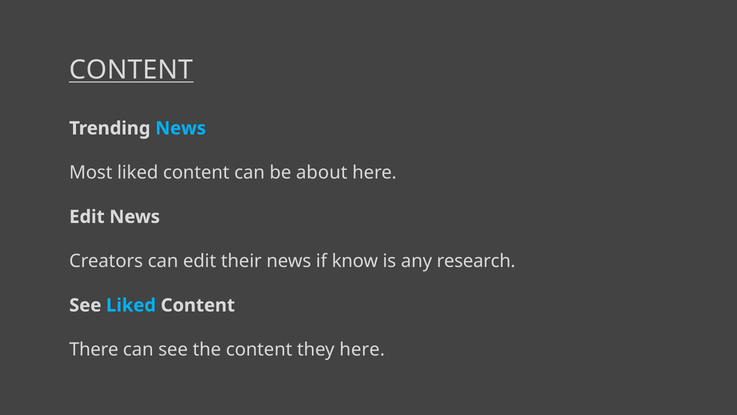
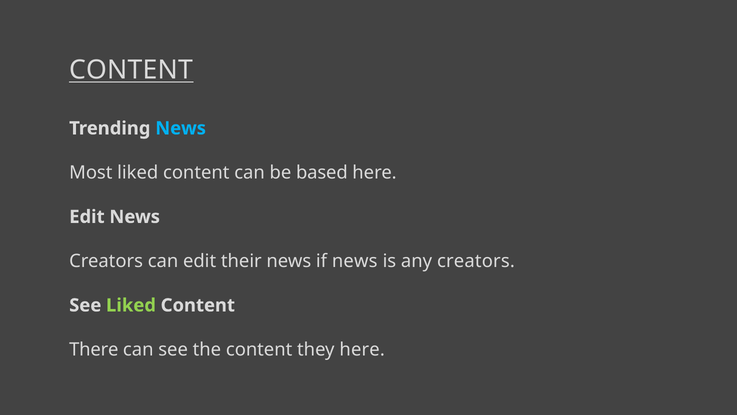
about: about -> based
if know: know -> news
any research: research -> creators
Liked at (131, 305) colour: light blue -> light green
